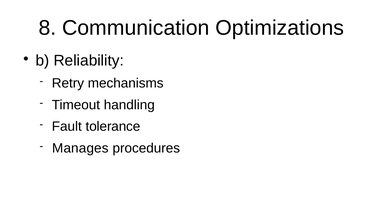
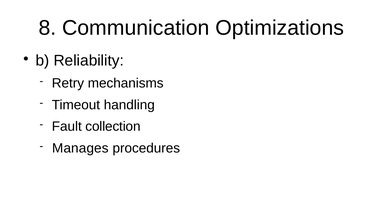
tolerance: tolerance -> collection
